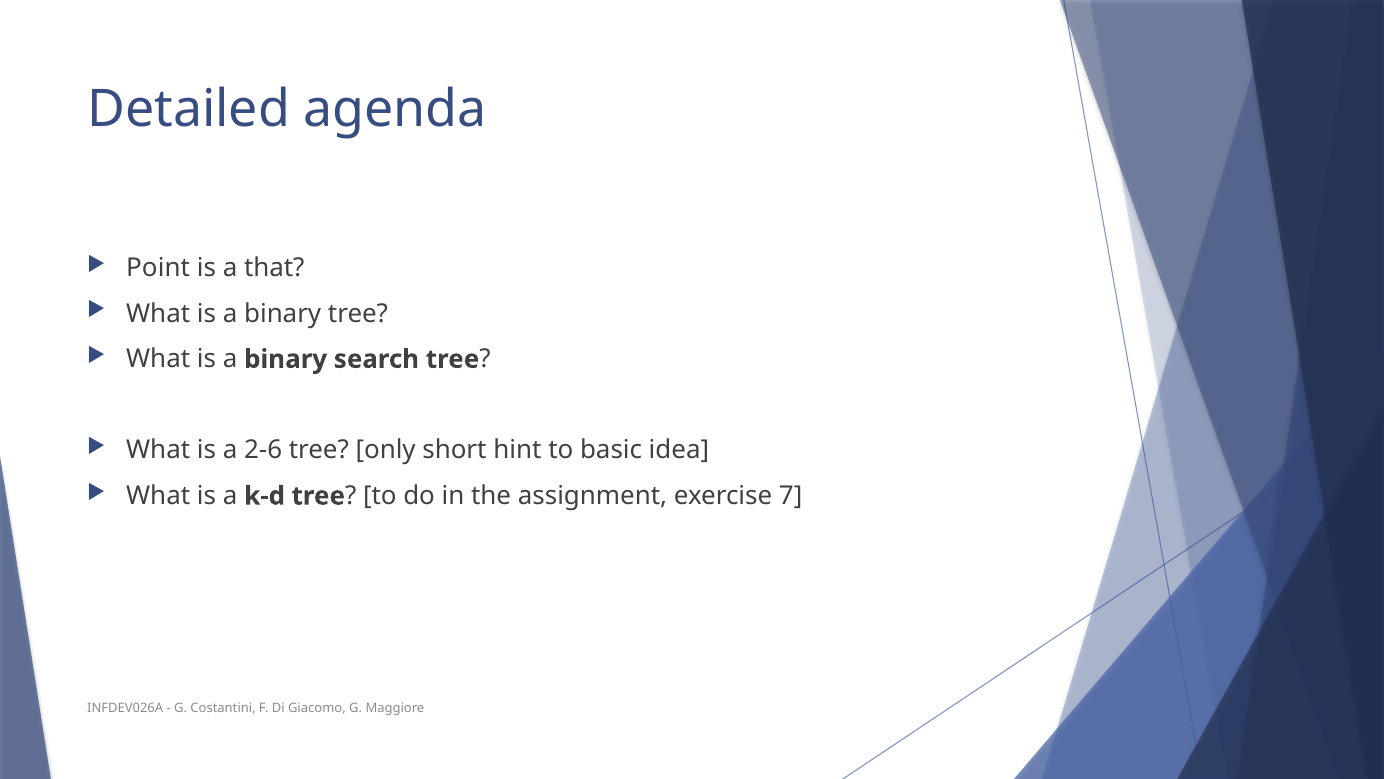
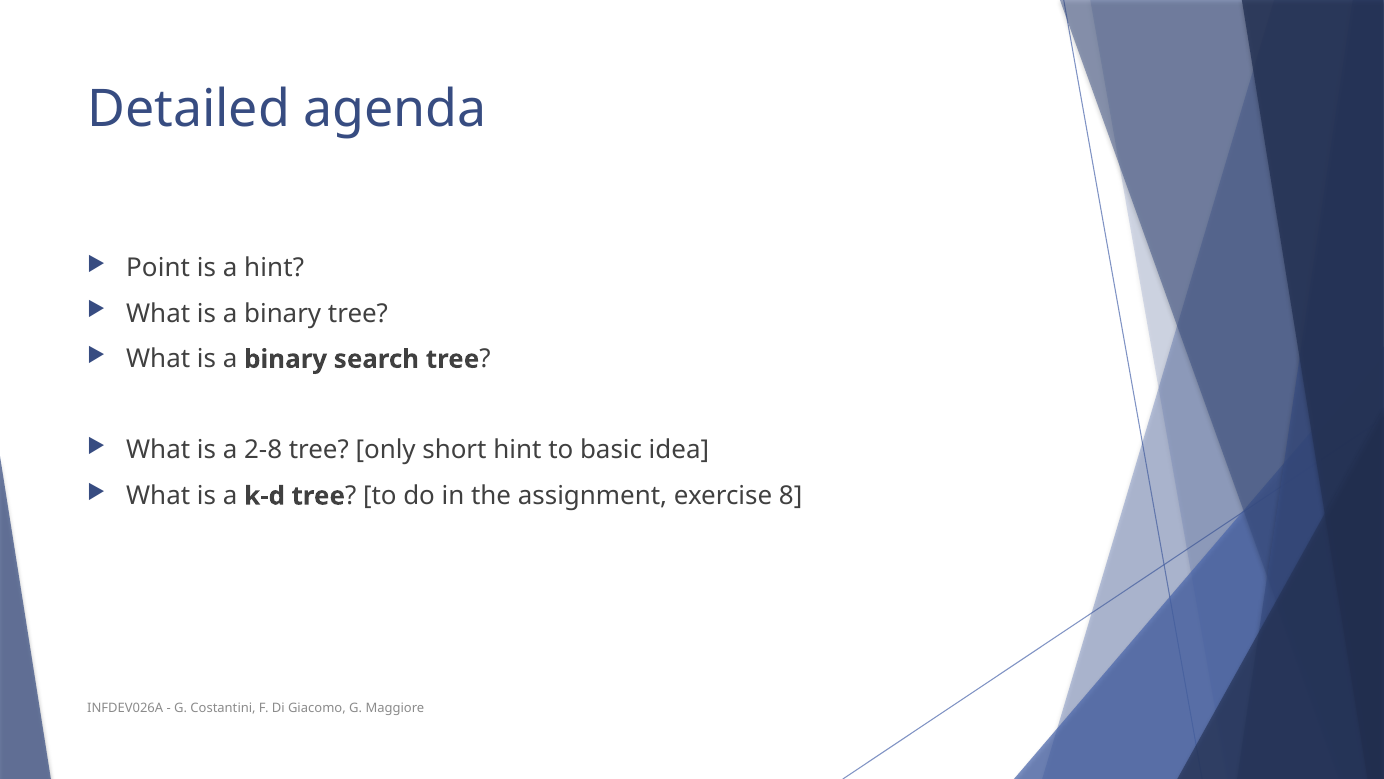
a that: that -> hint
2-6: 2-6 -> 2-8
7: 7 -> 8
